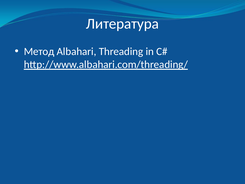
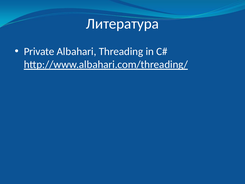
Метод: Метод -> Private
